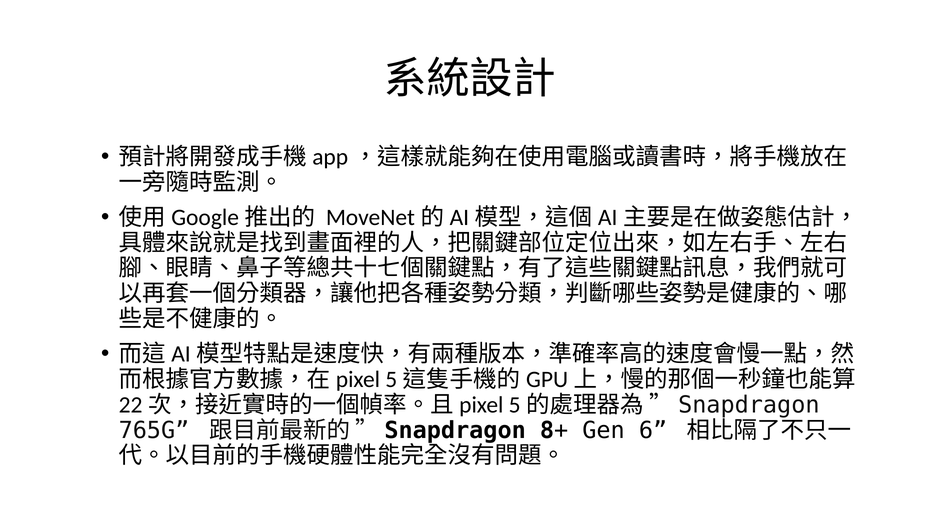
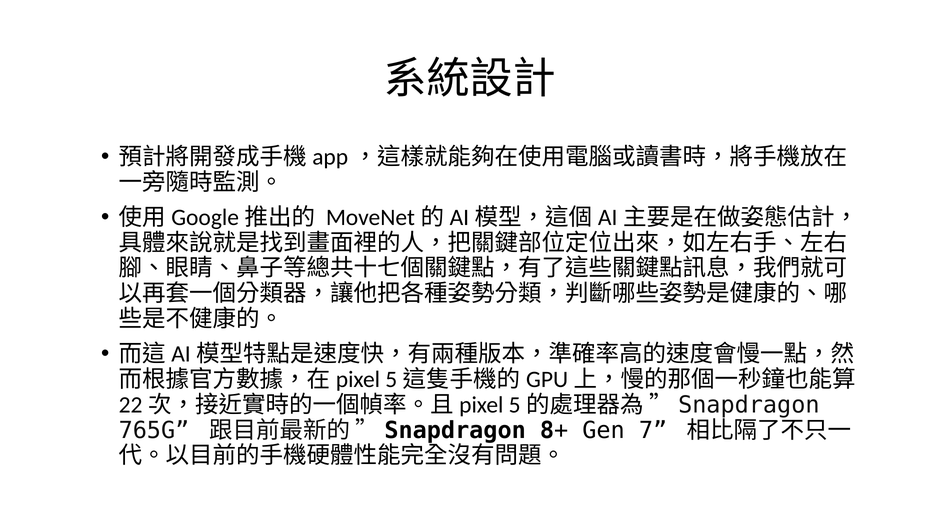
6: 6 -> 7
